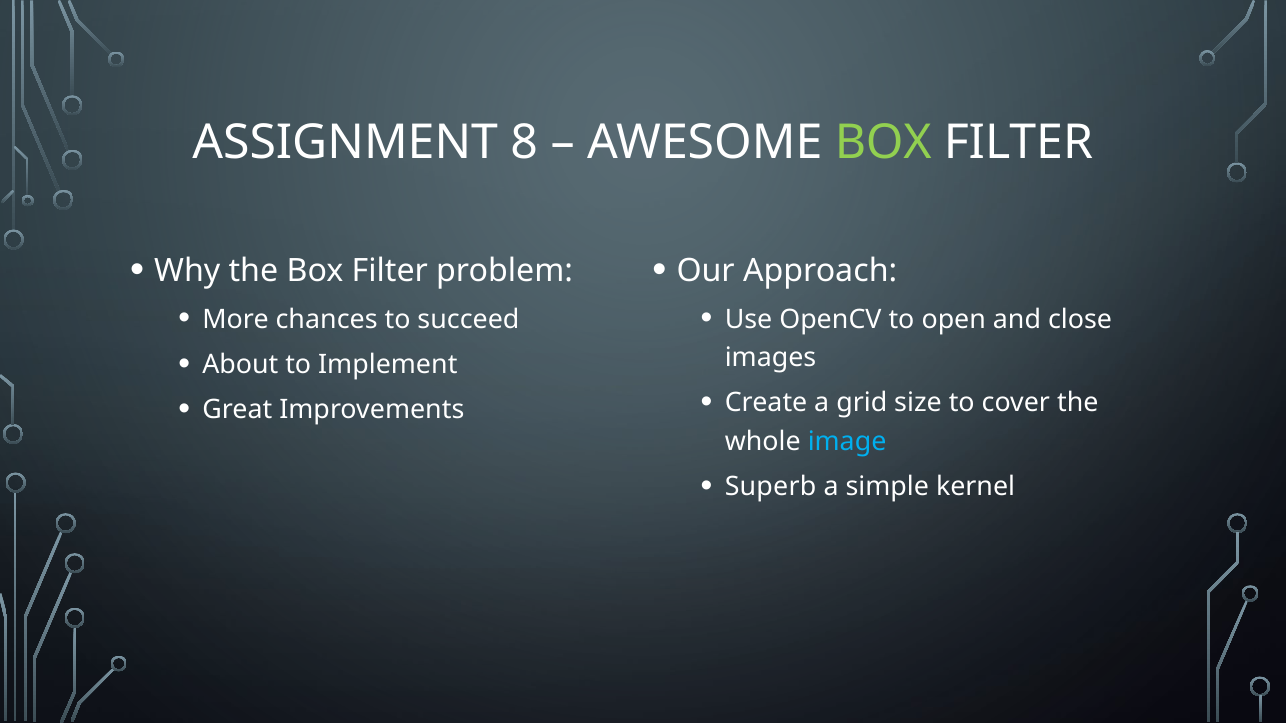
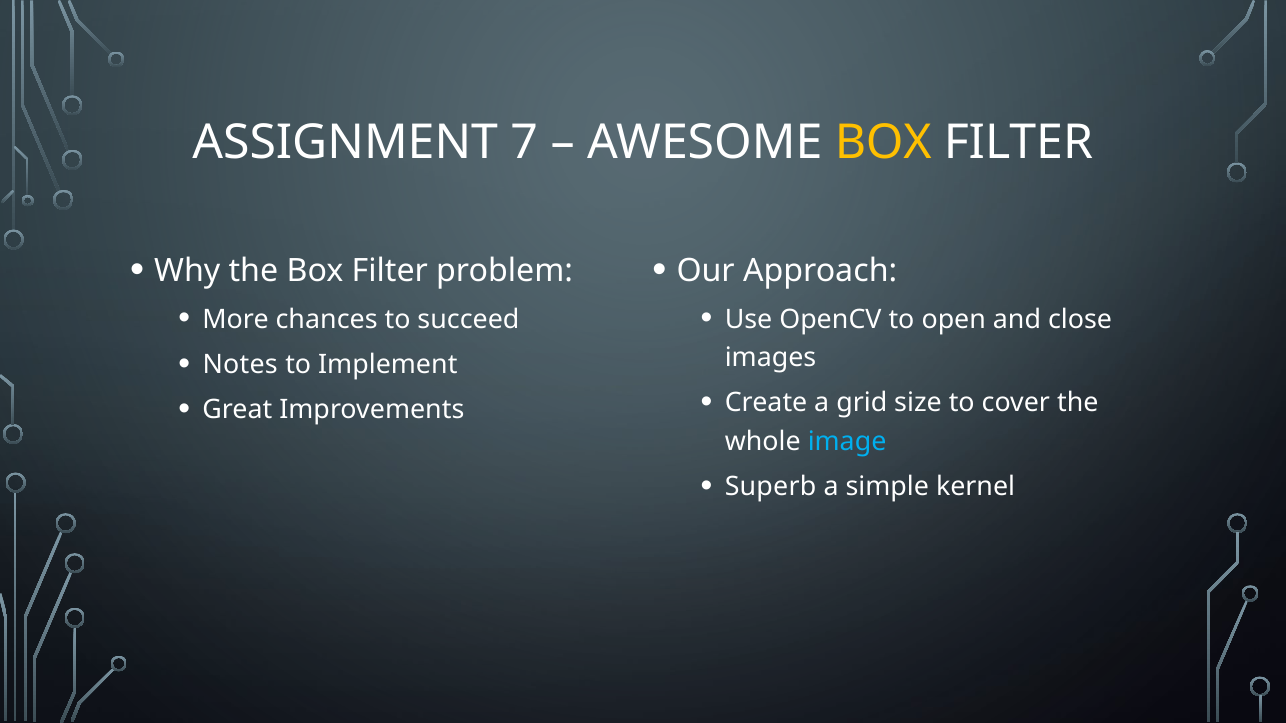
8: 8 -> 7
BOX at (883, 143) colour: light green -> yellow
About: About -> Notes
